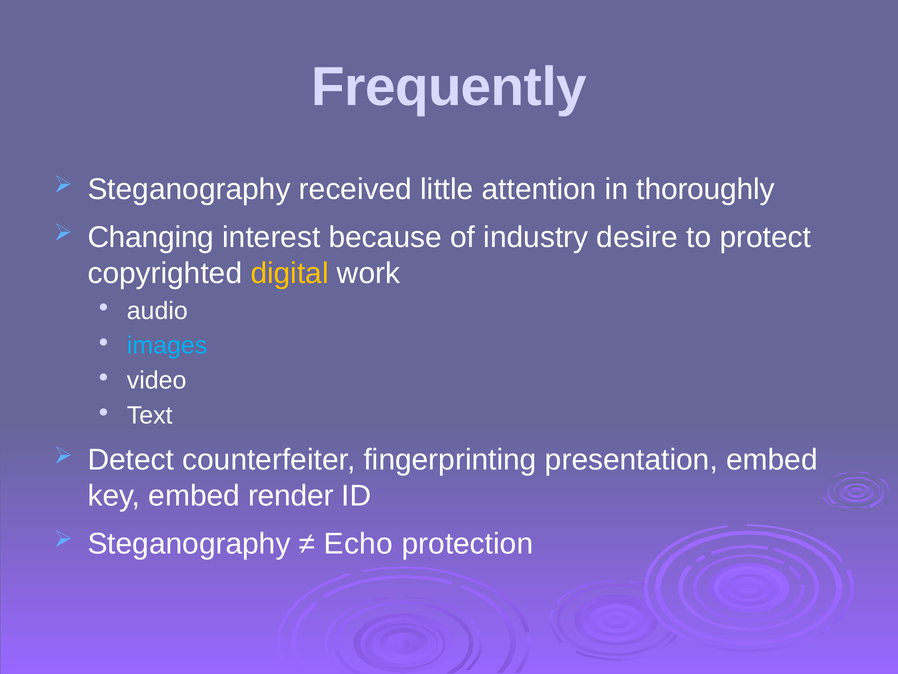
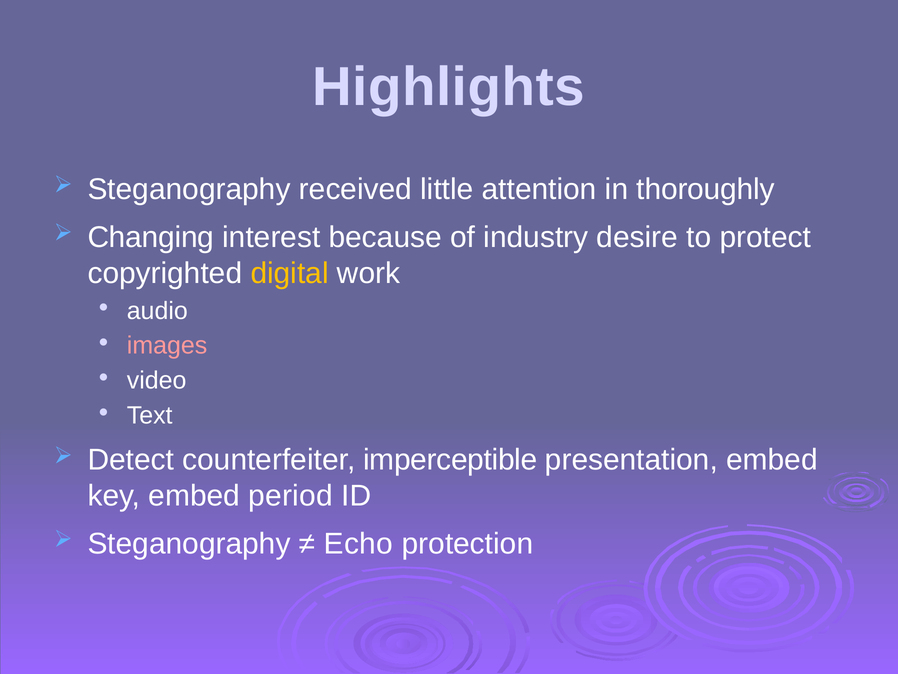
Frequently: Frequently -> Highlights
images colour: light blue -> pink
fingerprinting: fingerprinting -> imperceptible
render: render -> period
